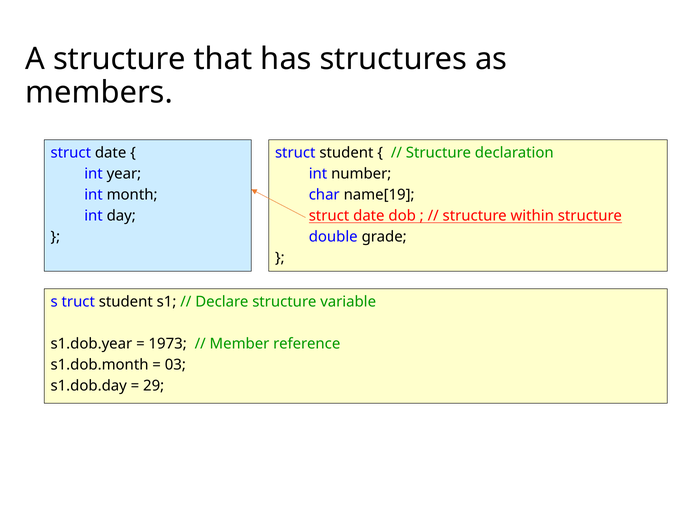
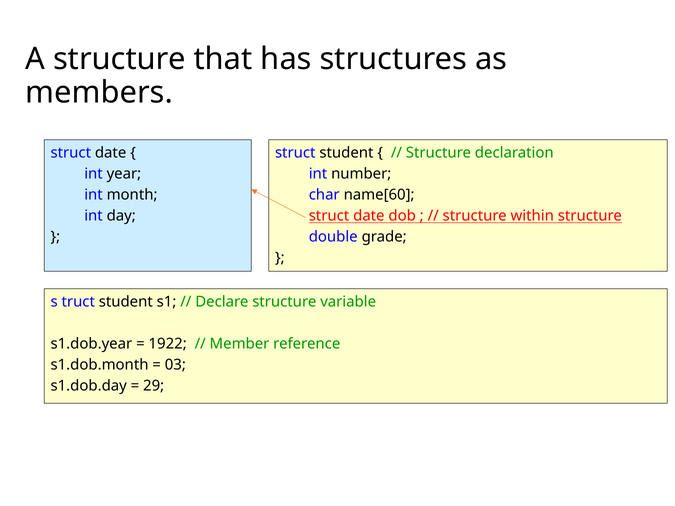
name[19: name[19 -> name[60
1973: 1973 -> 1922
